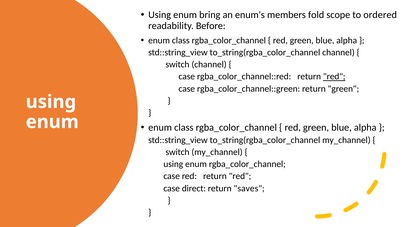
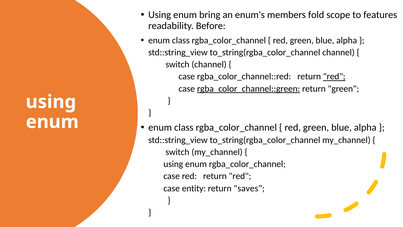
ordered: ordered -> features
rgba_color_channel::green underline: none -> present
direct: direct -> entity
